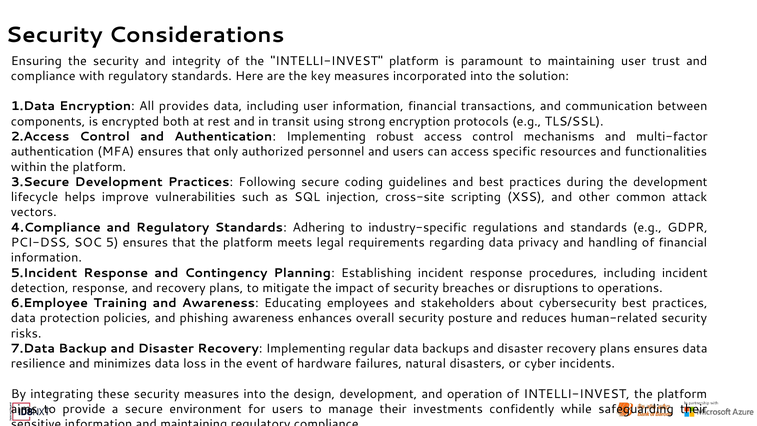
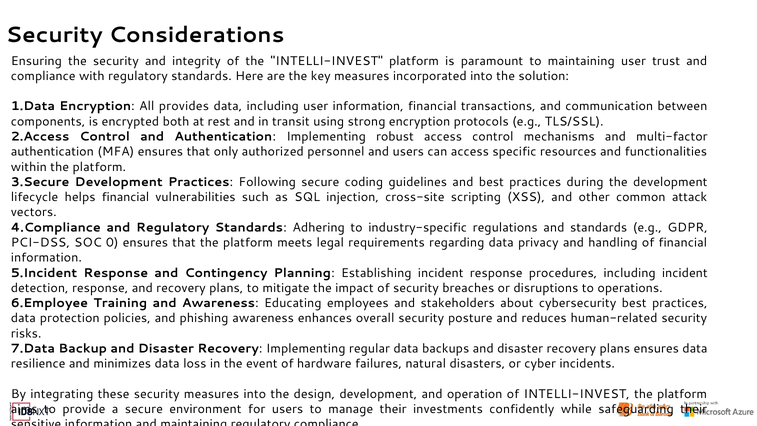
helps improve: improve -> financial
5: 5 -> 0
